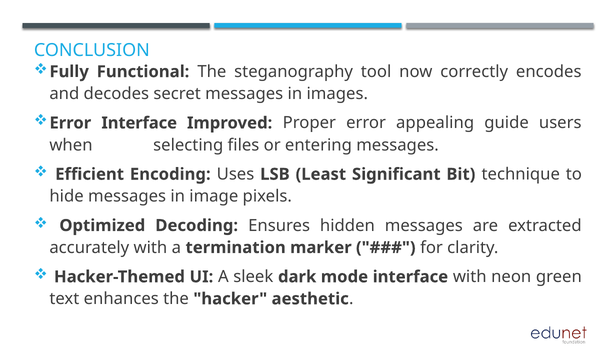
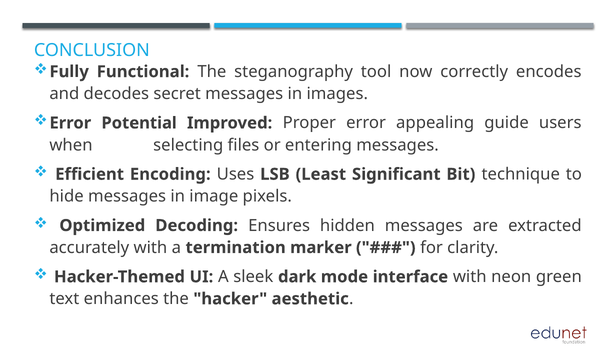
Error Interface: Interface -> Potential
